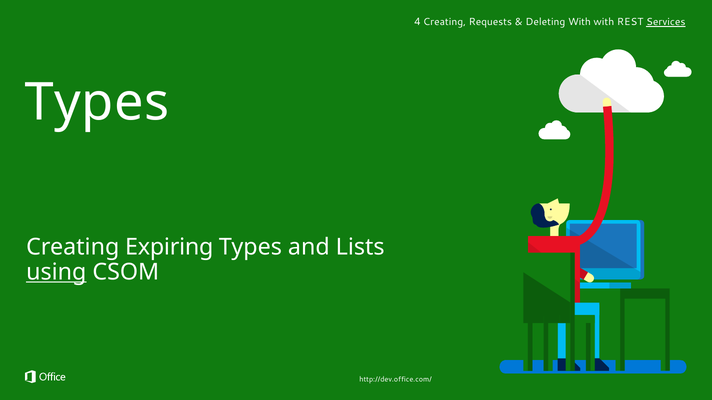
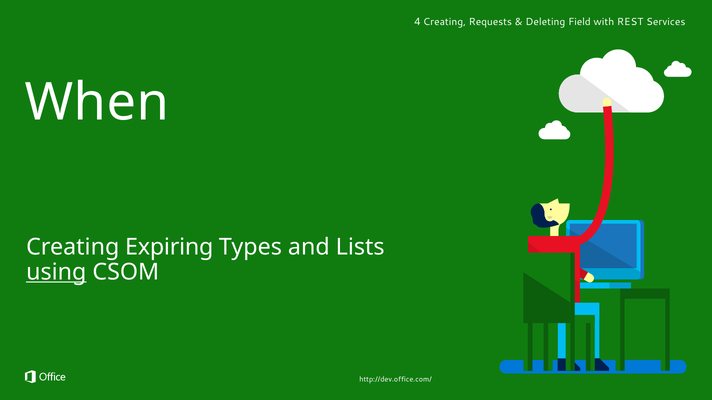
Deleting With: With -> Field
Services underline: present -> none
Types at (97, 102): Types -> When
